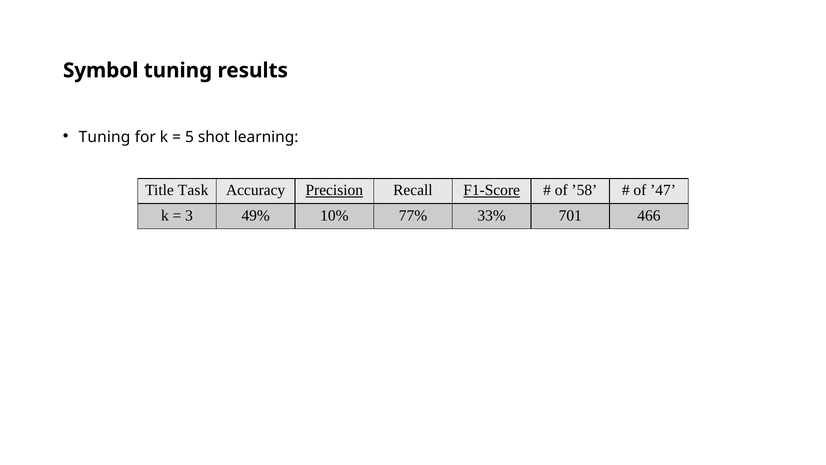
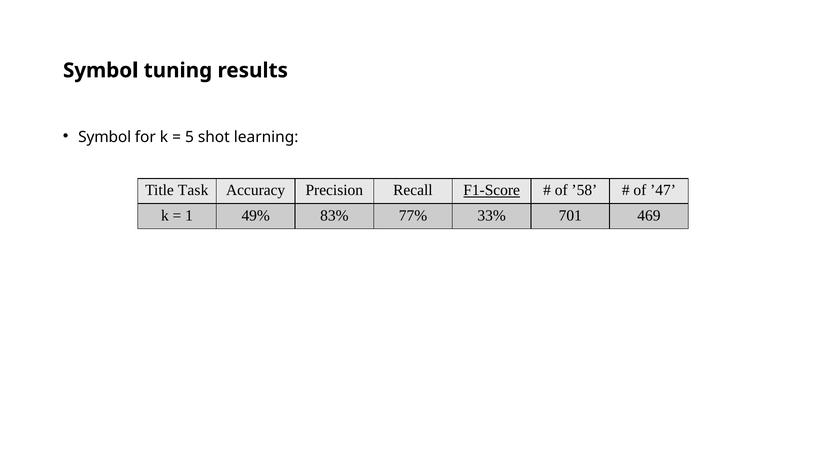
Tuning at (105, 137): Tuning -> Symbol
Precision underline: present -> none
3: 3 -> 1
10%: 10% -> 83%
466: 466 -> 469
